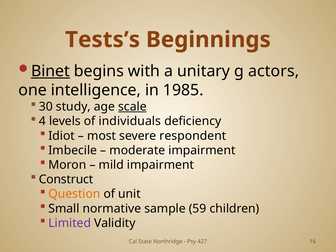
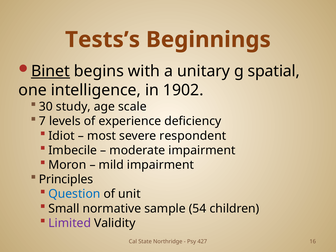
actors: actors -> spatial
1985: 1985 -> 1902
scale underline: present -> none
4: 4 -> 7
individuals: individuals -> experience
Construct: Construct -> Principles
Question colour: orange -> blue
59: 59 -> 54
